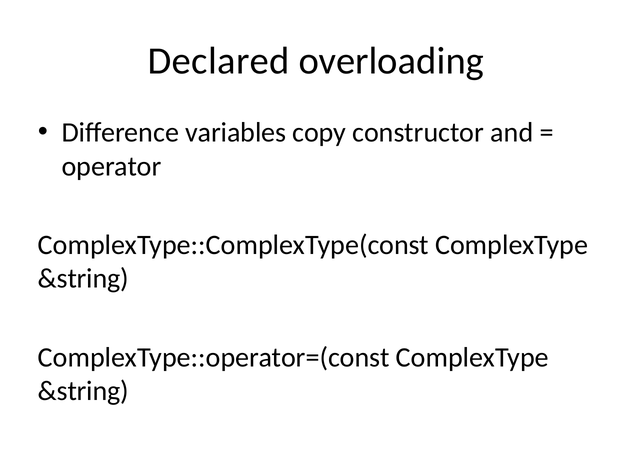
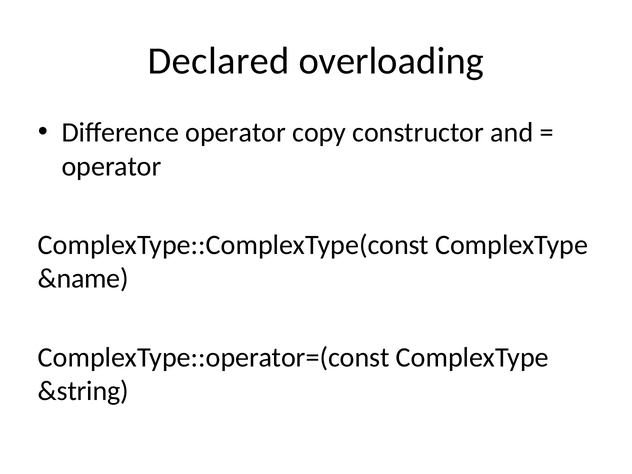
Difference variables: variables -> operator
&string at (83, 279): &string -> &name
